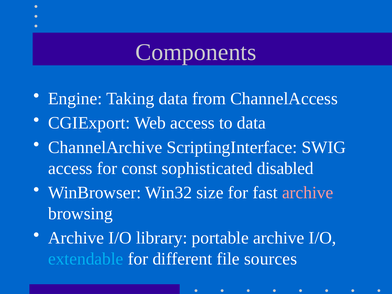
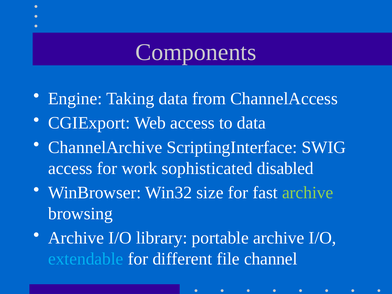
const: const -> work
archive at (308, 193) colour: pink -> light green
sources: sources -> channel
